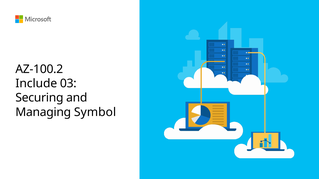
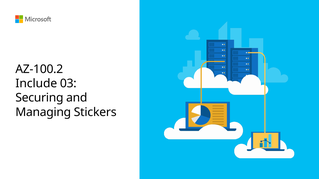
Symbol: Symbol -> Stickers
